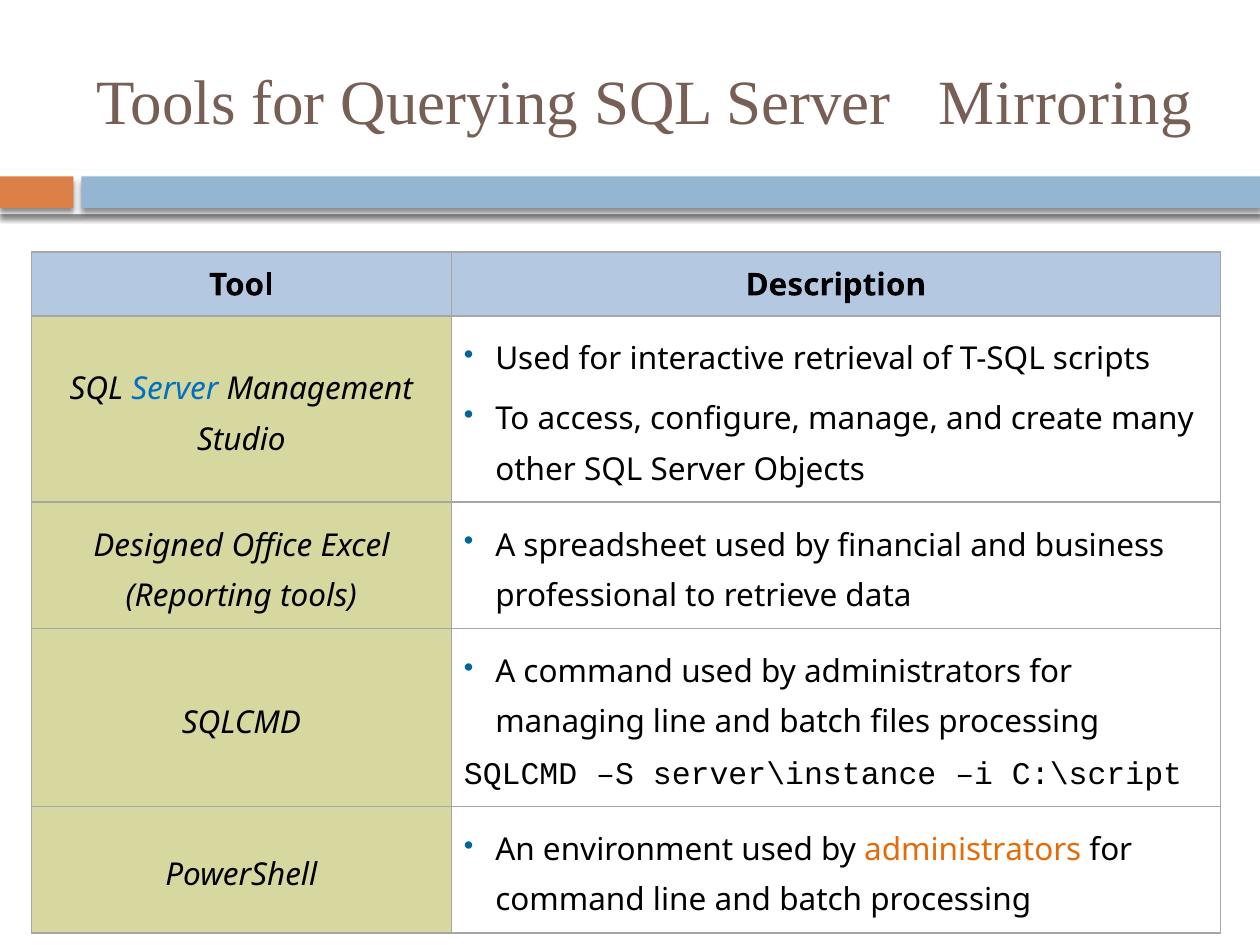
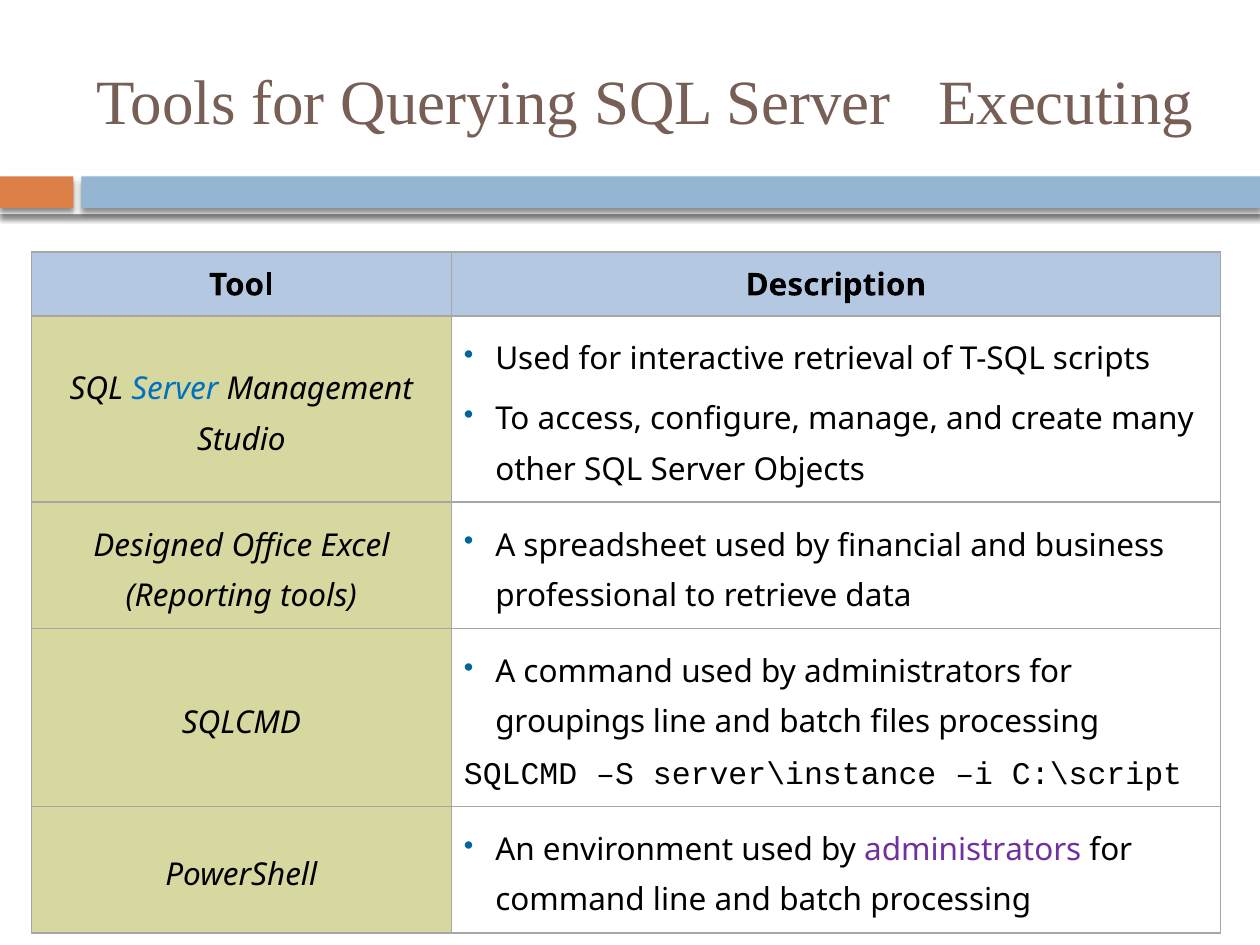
Mirroring: Mirroring -> Executing
managing: managing -> groupings
administrators at (973, 850) colour: orange -> purple
